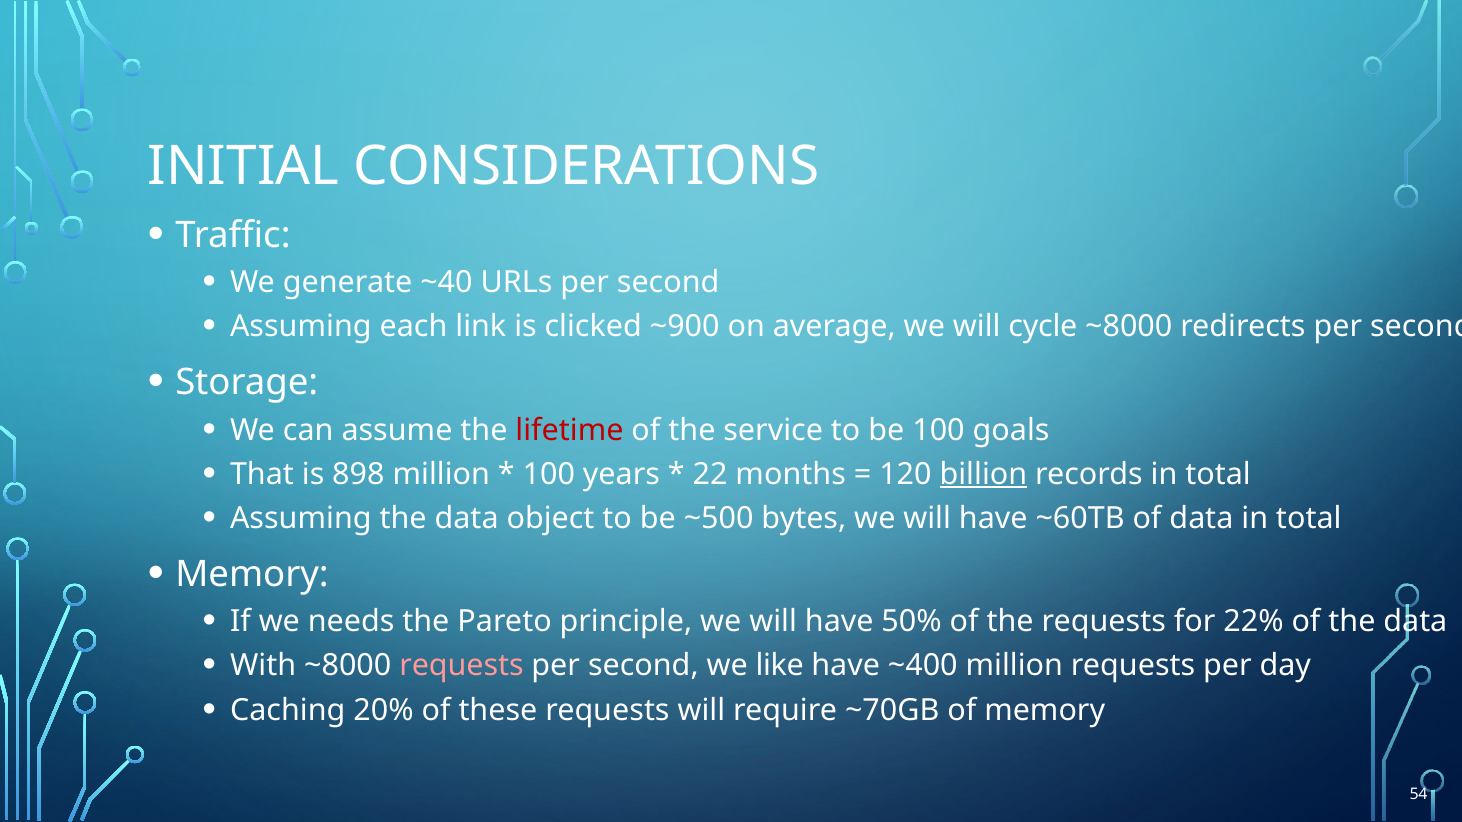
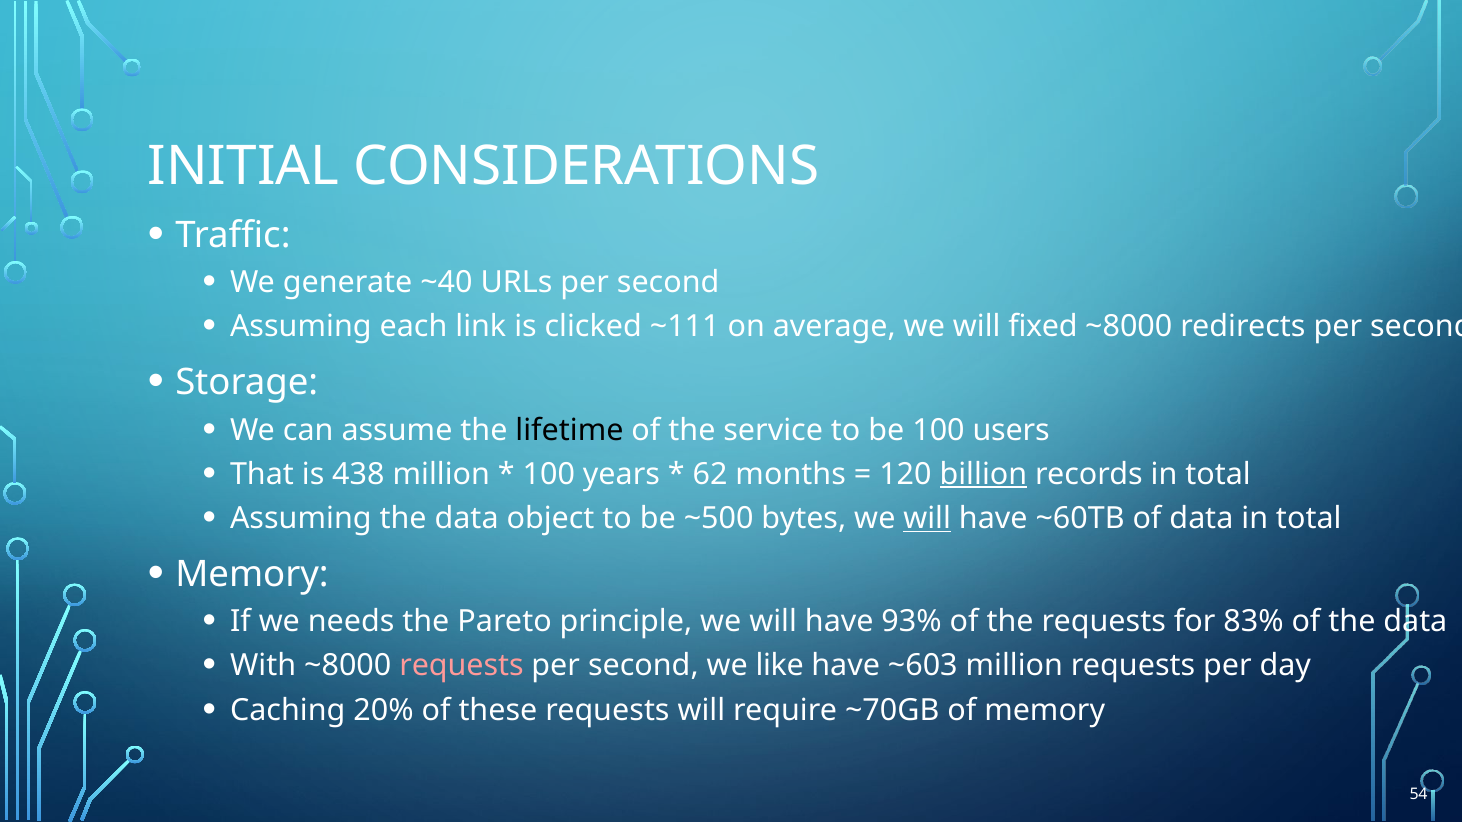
~900: ~900 -> ~111
cycle: cycle -> fixed
lifetime colour: red -> black
goals: goals -> users
898: 898 -> 438
22: 22 -> 62
will at (927, 519) underline: none -> present
50%: 50% -> 93%
22%: 22% -> 83%
~400: ~400 -> ~603
